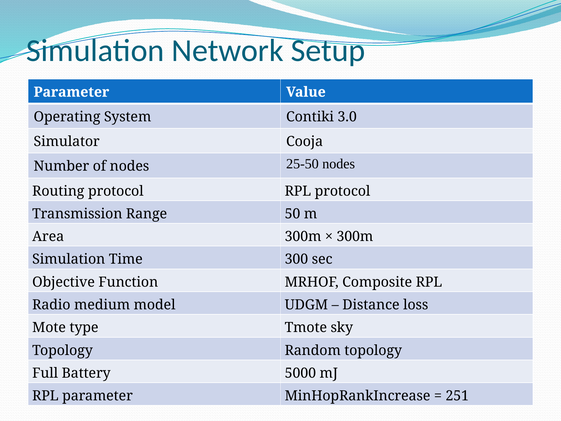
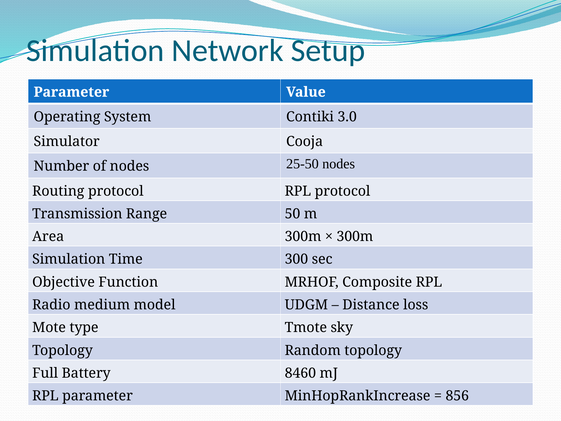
5000: 5000 -> 8460
251: 251 -> 856
